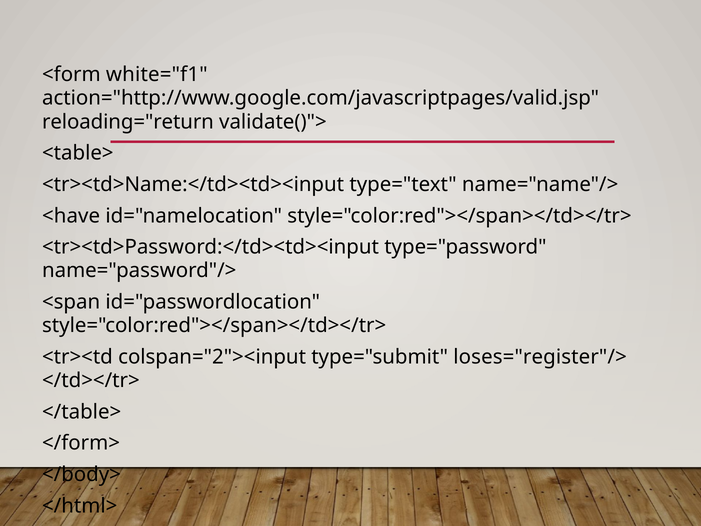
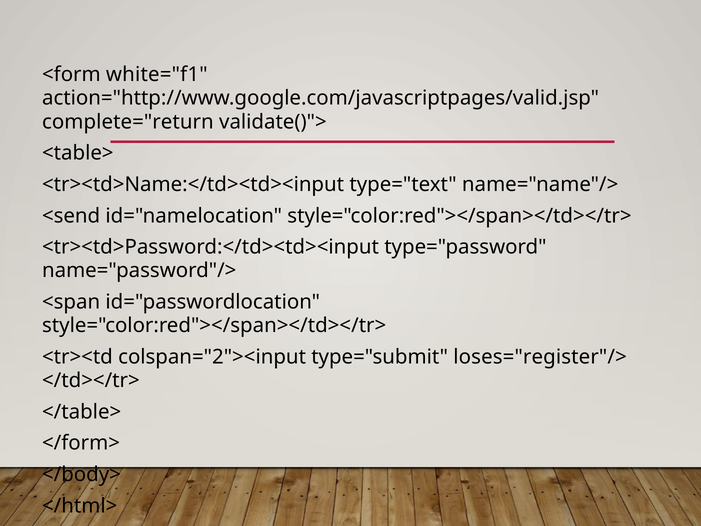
reloading="return: reloading="return -> complete="return
<have: <have -> <send
